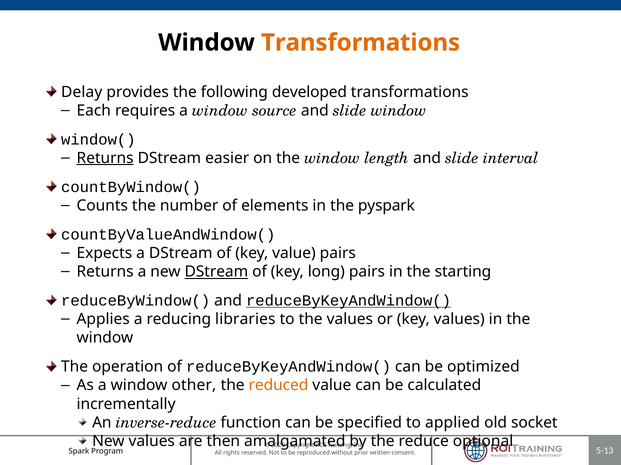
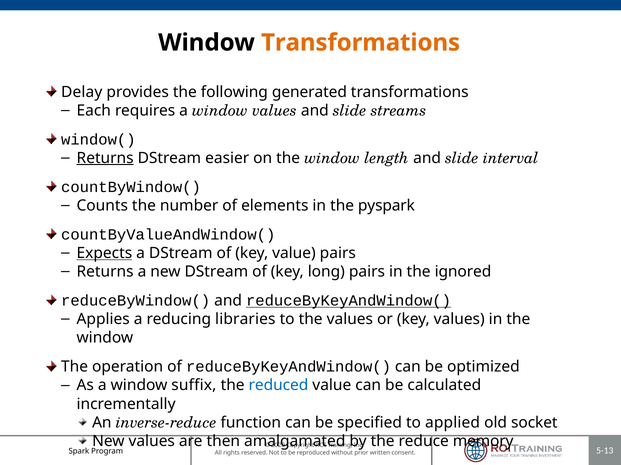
developed: developed -> generated
window source: source -> values
slide window: window -> streams
Expects underline: none -> present
DStream at (216, 272) underline: present -> none
starting: starting -> ignored
other: other -> suffix
reduced colour: orange -> blue
optional: optional -> memory
